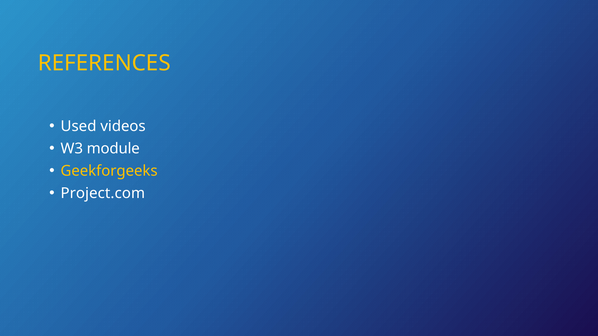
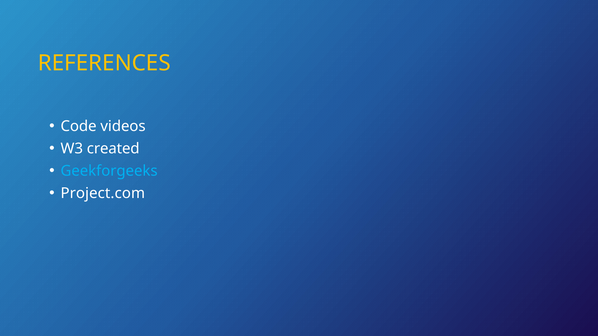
Used: Used -> Code
module: module -> created
Geekforgeeks colour: yellow -> light blue
